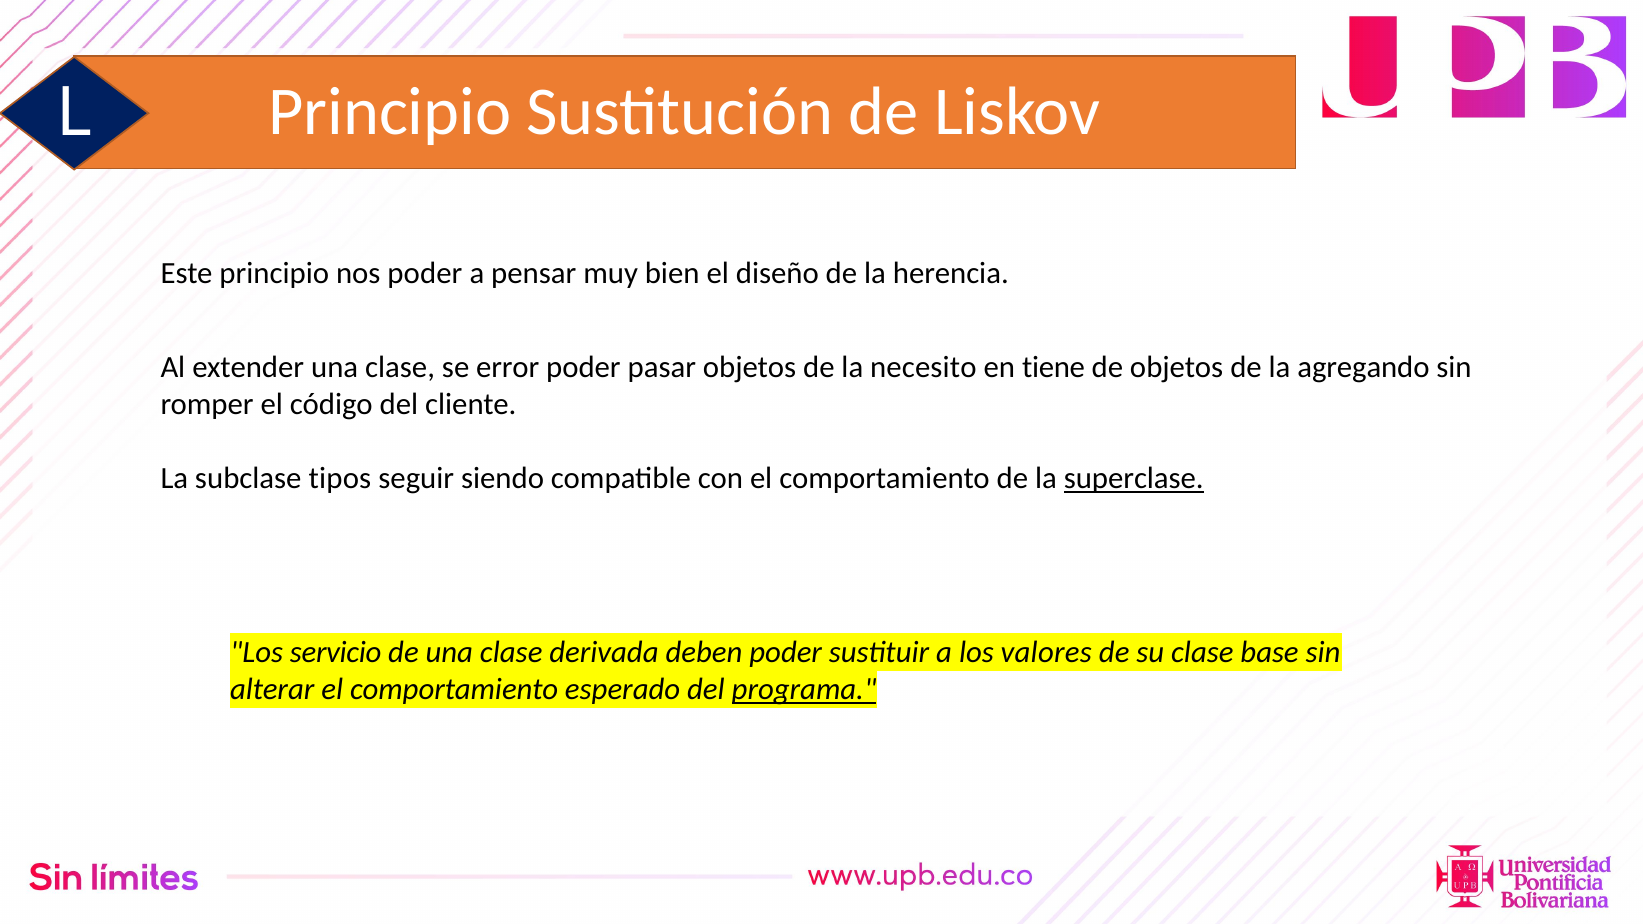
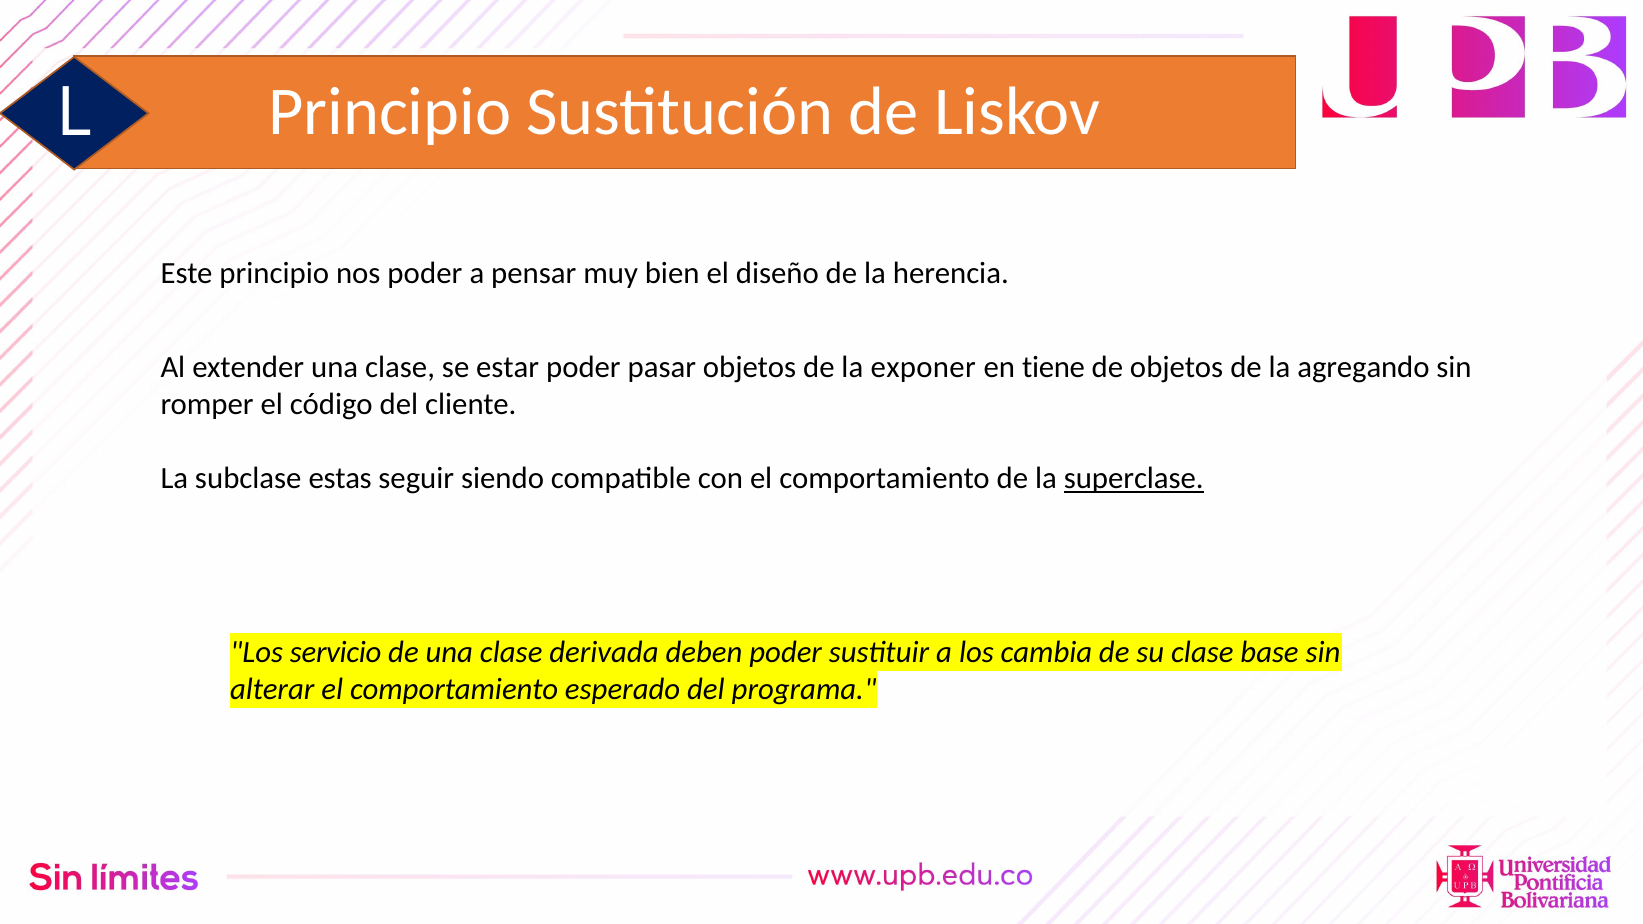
error: error -> estar
necesito: necesito -> exponer
tipos: tipos -> estas
valores: valores -> cambia
programa underline: present -> none
